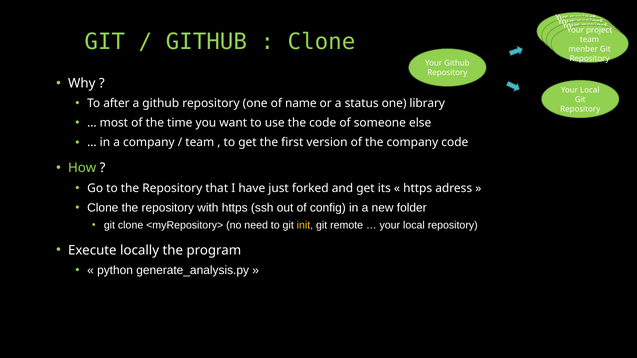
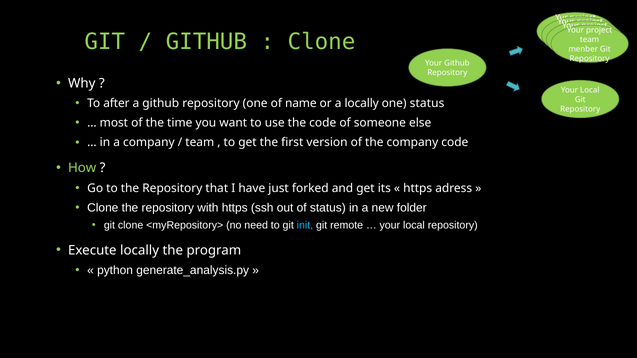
a status: status -> locally
one library: library -> status
of config: config -> status
init colour: yellow -> light blue
